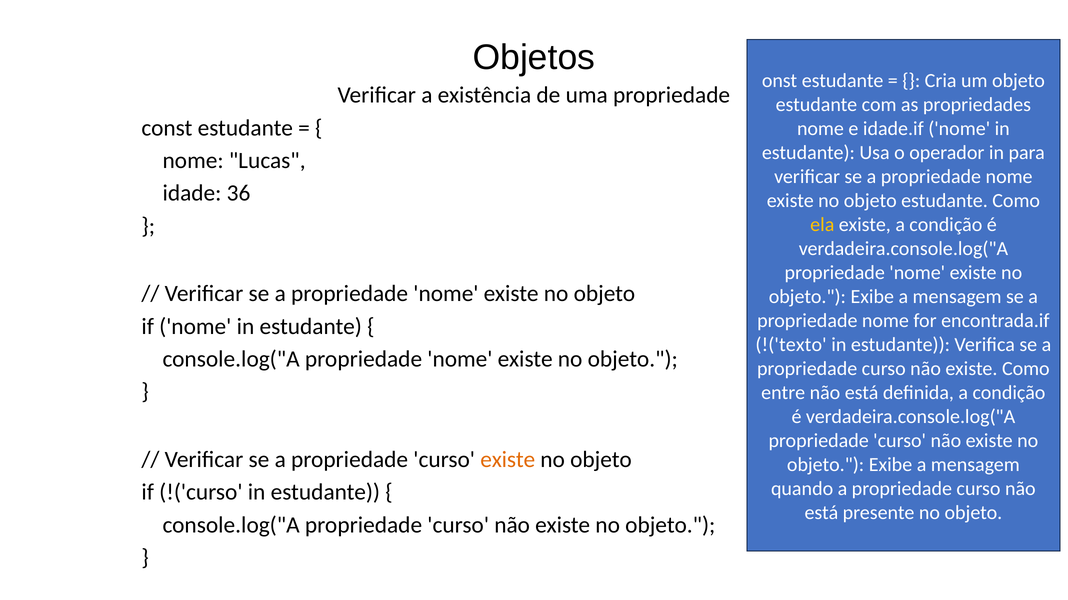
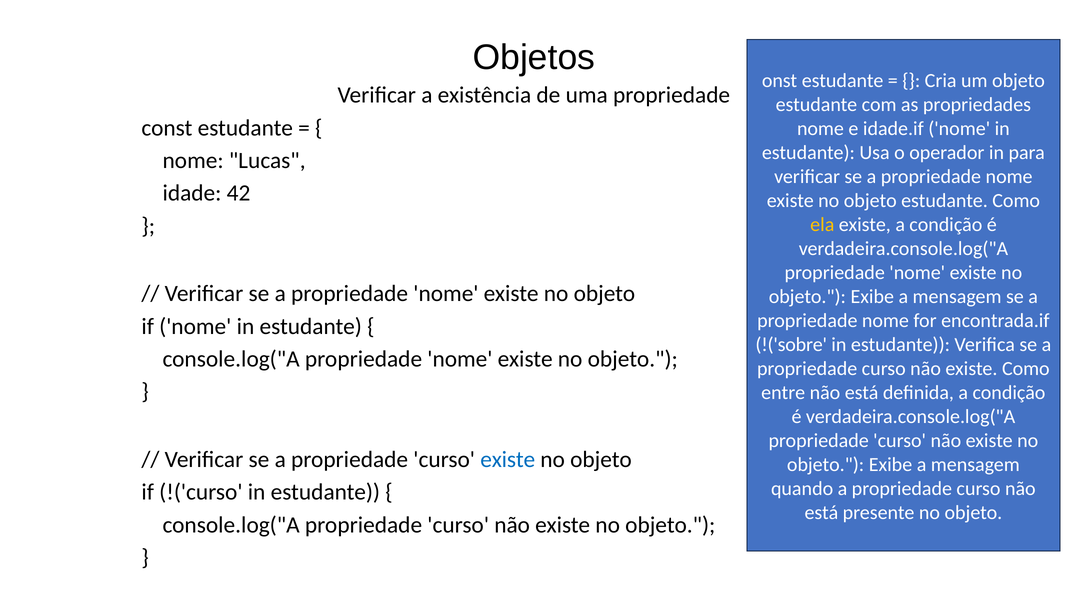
36: 36 -> 42
!('texto: !('texto -> !('sobre
existe at (508, 460) colour: orange -> blue
